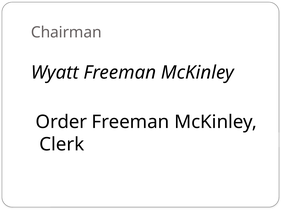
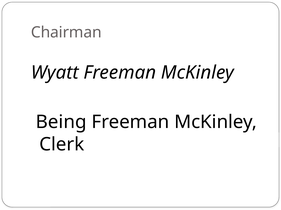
Order: Order -> Being
